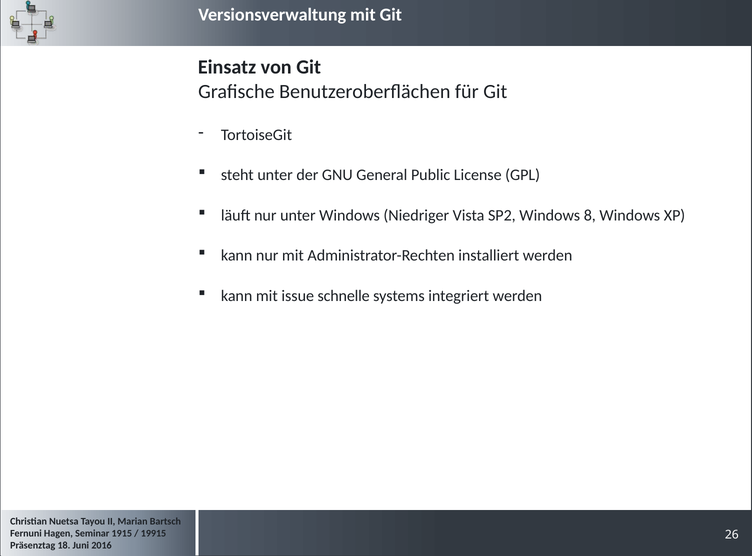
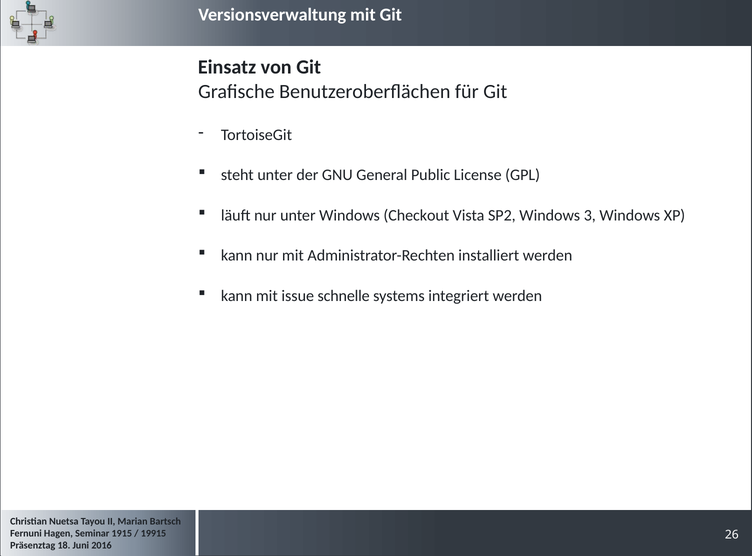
Niedriger: Niedriger -> Checkout
8: 8 -> 3
